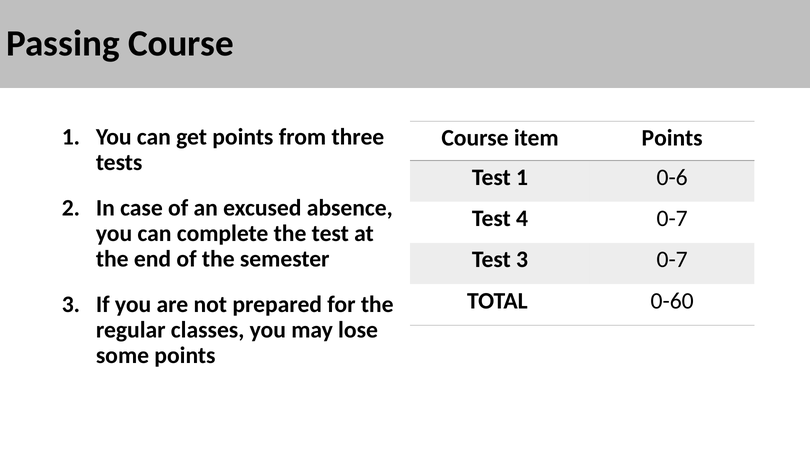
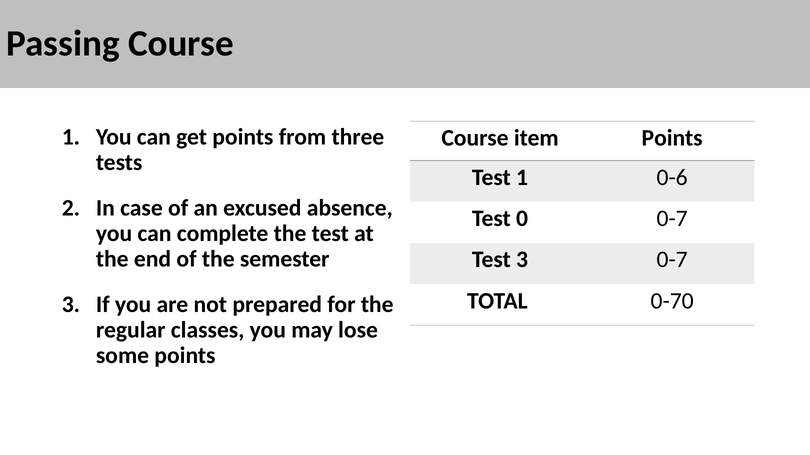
4: 4 -> 0
0-60: 0-60 -> 0-70
